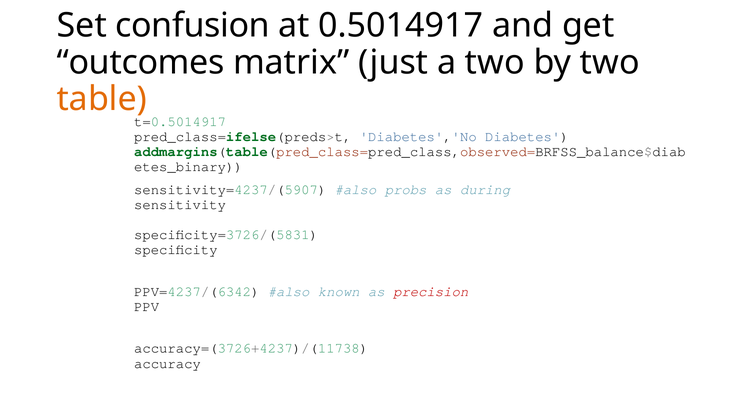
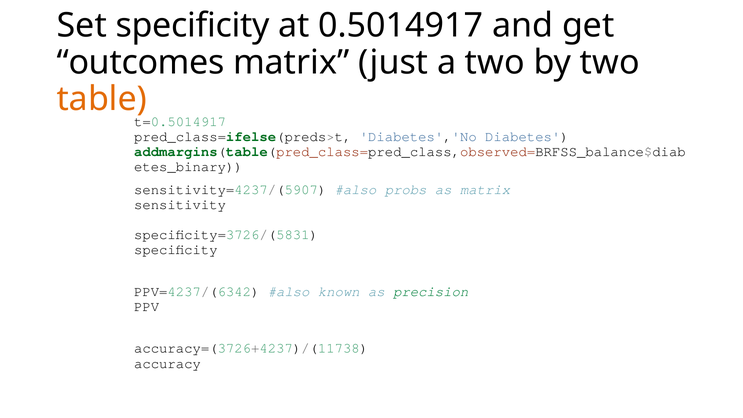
Set confusion: confusion -> specificity
as during: during -> matrix
precision colour: red -> green
